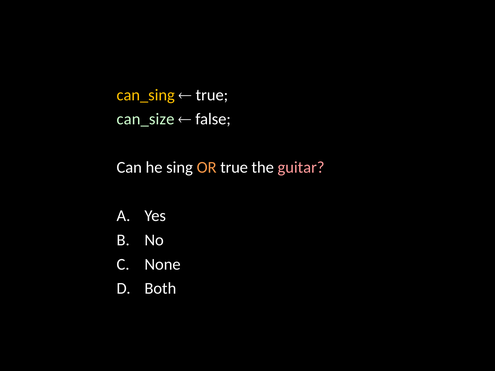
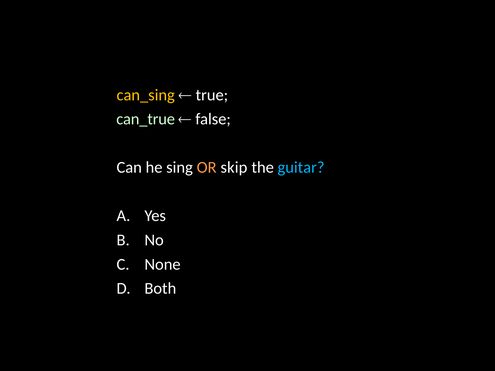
can_size: can_size -> can_true
OR true: true -> skip
guitar colour: pink -> light blue
